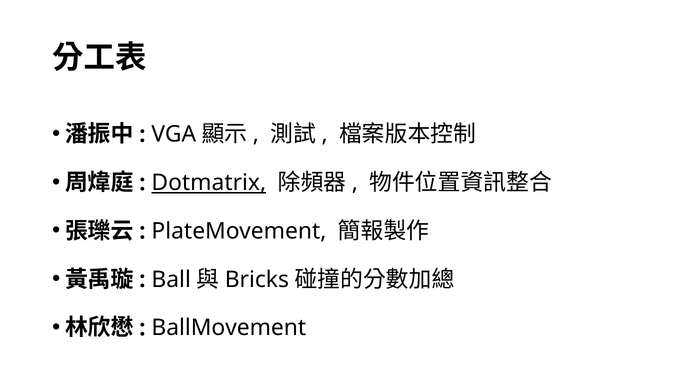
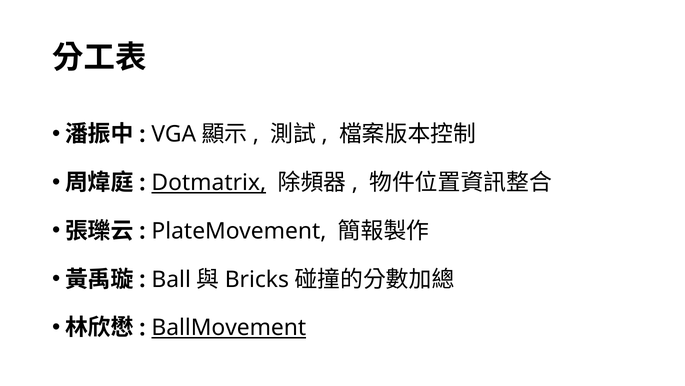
BallMovement underline: none -> present
